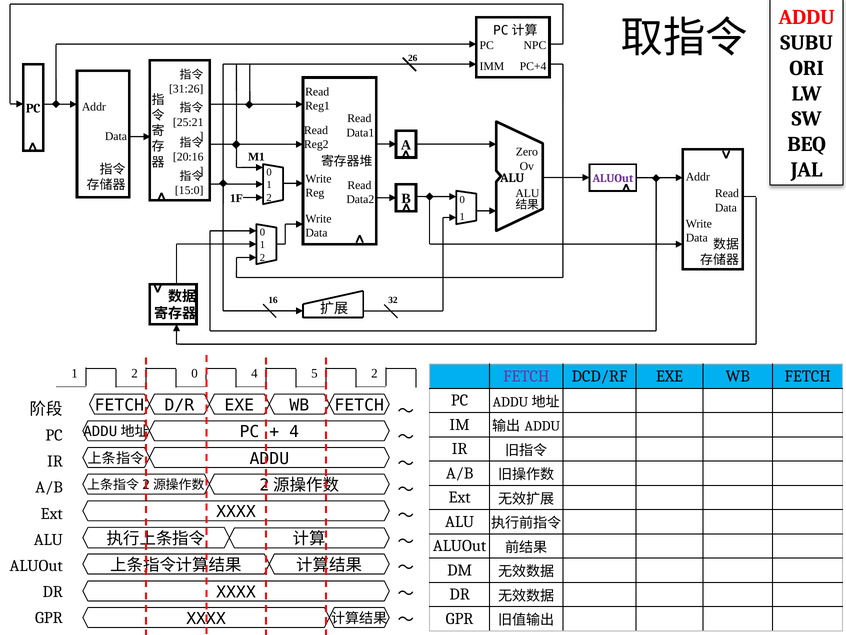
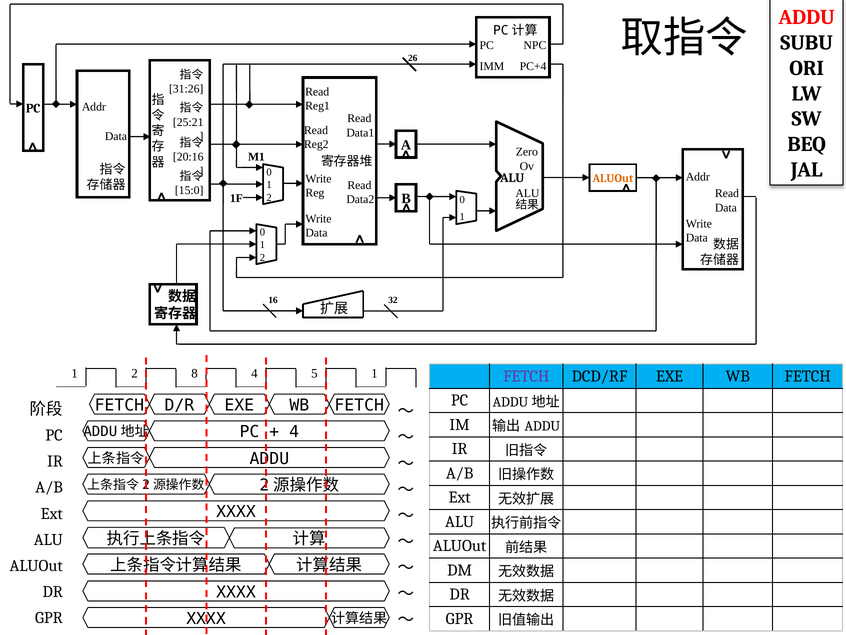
ALUOut at (613, 178) colour: purple -> orange
2 0: 0 -> 8
5 2: 2 -> 1
